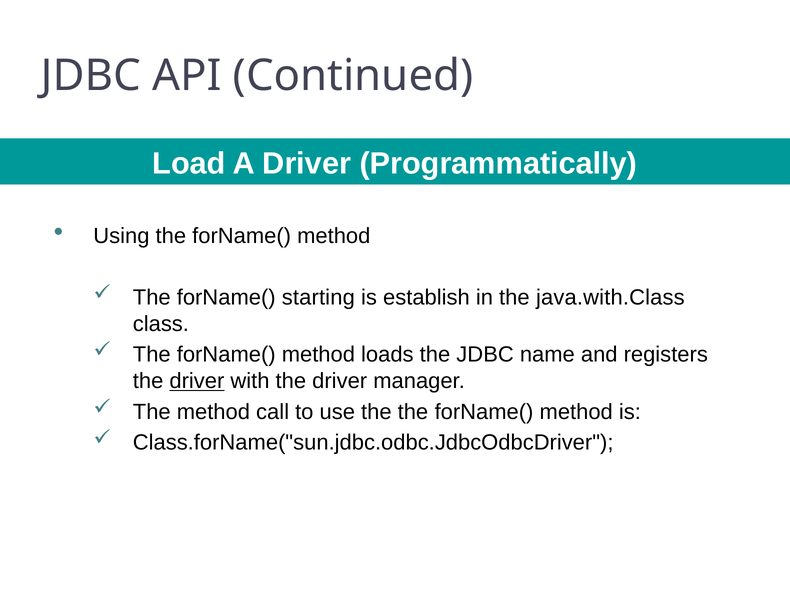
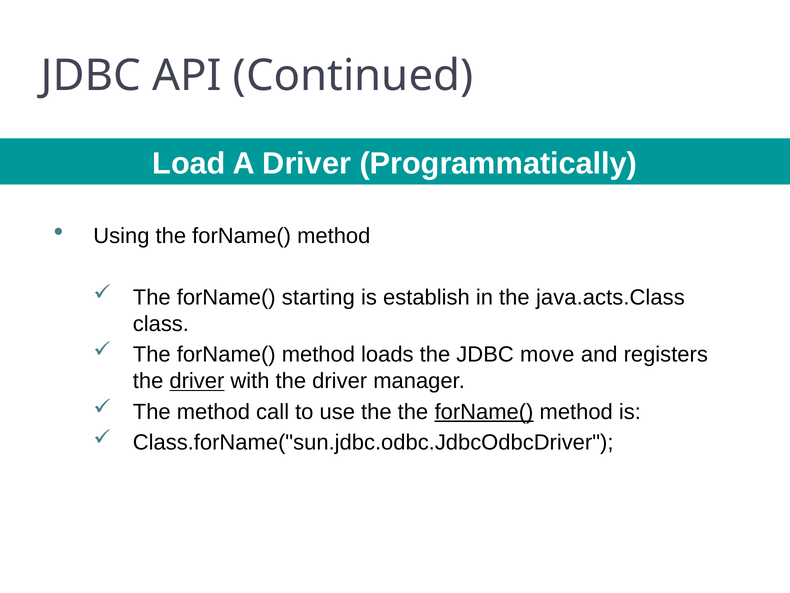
java.with.Class: java.with.Class -> java.acts.Class
name: name -> move
forName( at (484, 411) underline: none -> present
